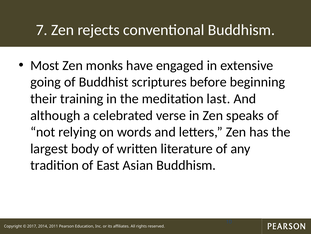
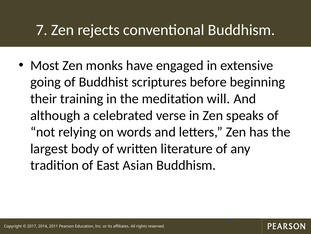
last: last -> will
